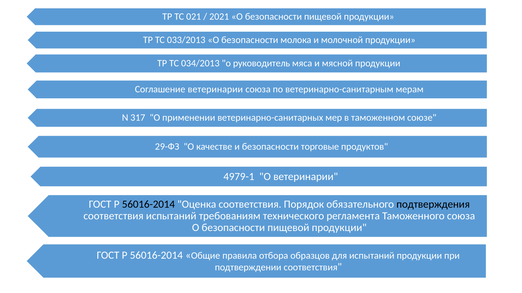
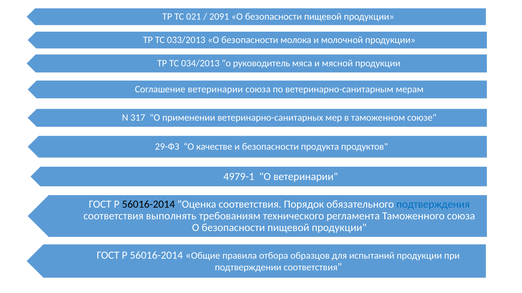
2021: 2021 -> 2091
торговые: торговые -> продукта
подтверждения colour: black -> blue
соответствия испытаний: испытаний -> выполнять
